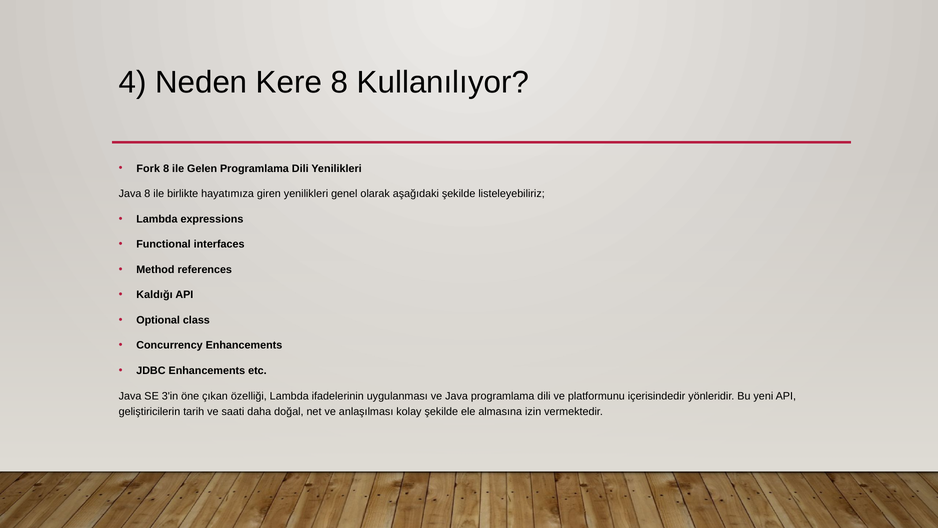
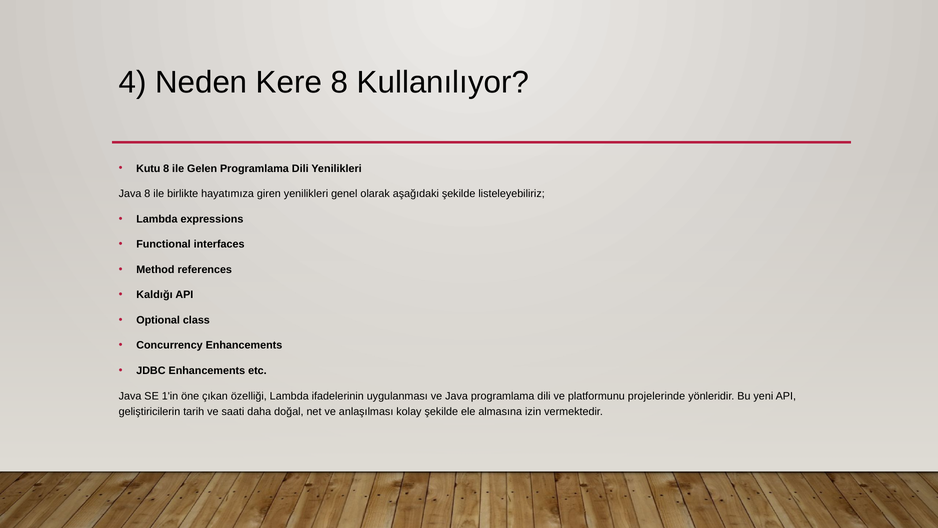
Fork: Fork -> Kutu
3'in: 3'in -> 1'in
içerisindedir: içerisindedir -> projelerinde
